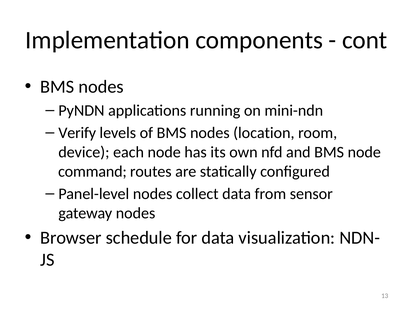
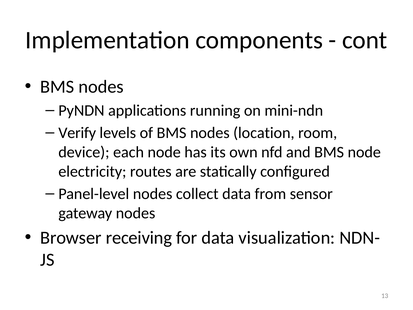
command: command -> electricity
schedule: schedule -> receiving
